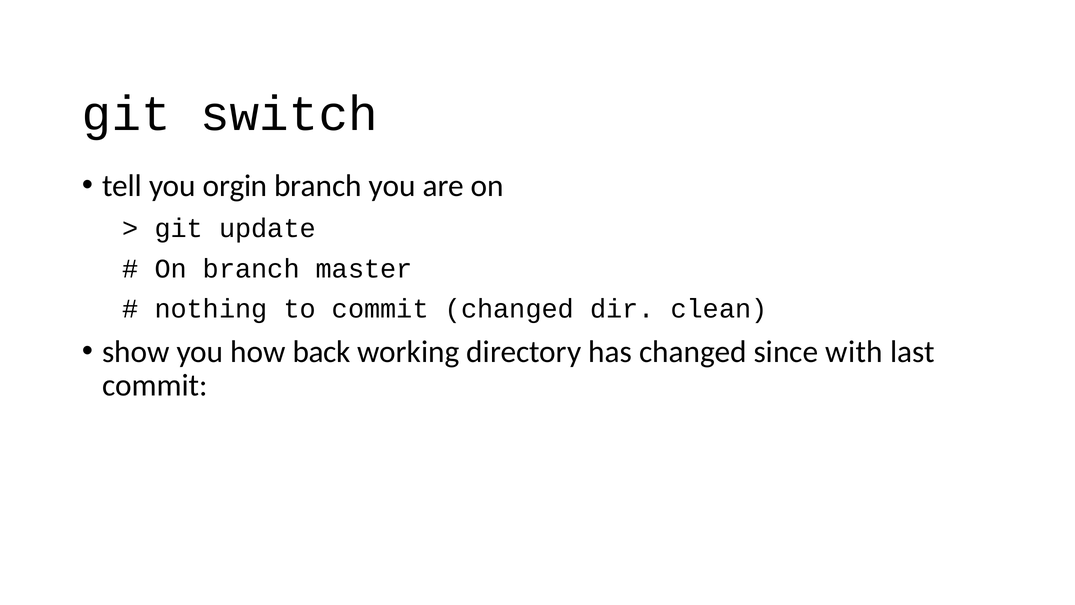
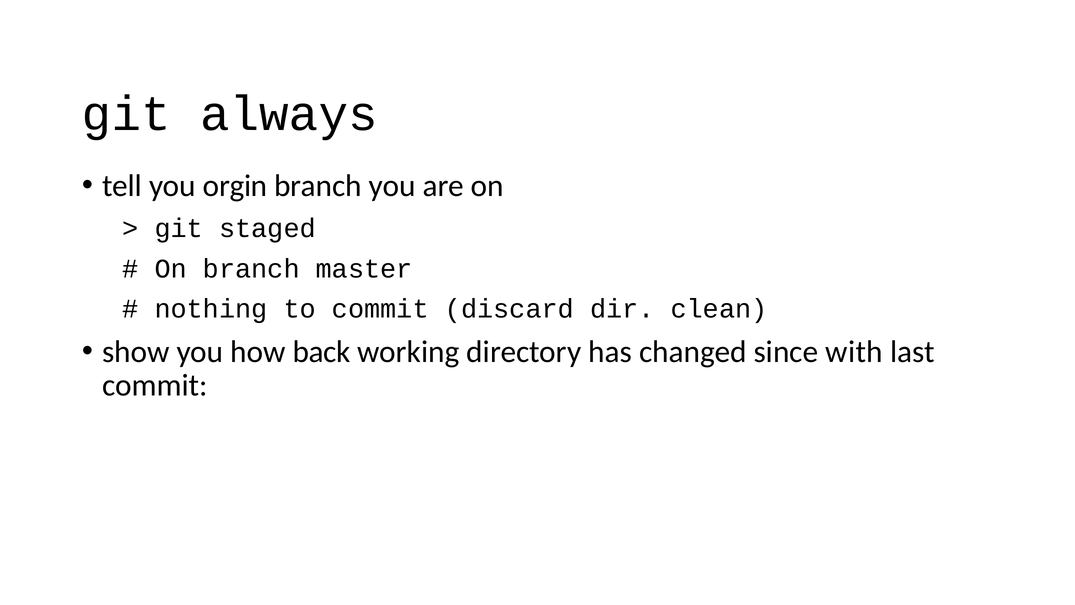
switch: switch -> always
update: update -> staged
commit changed: changed -> discard
